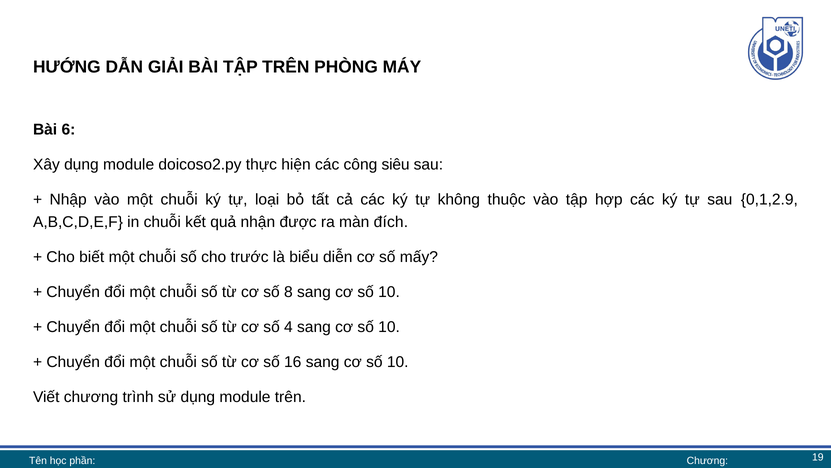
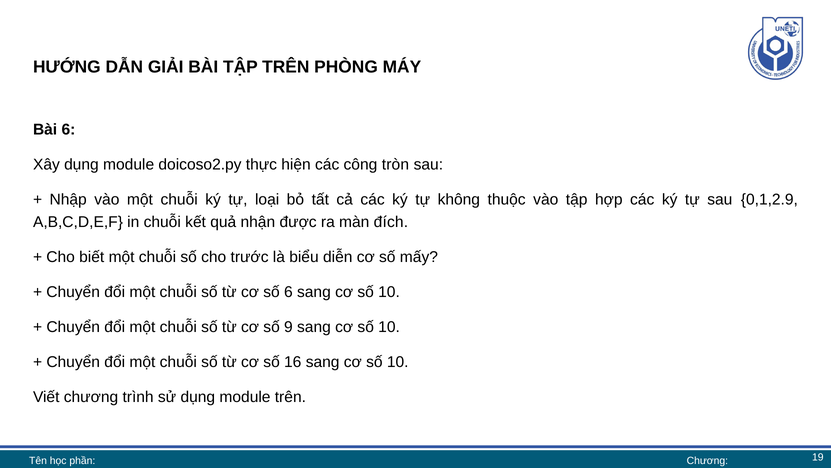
siêu: siêu -> tròn
số 8: 8 -> 6
4: 4 -> 9
